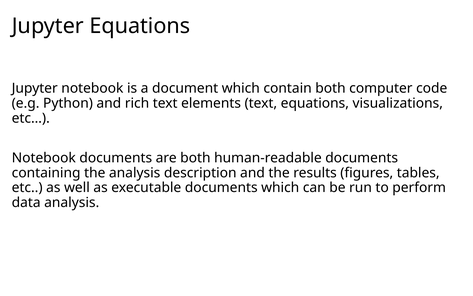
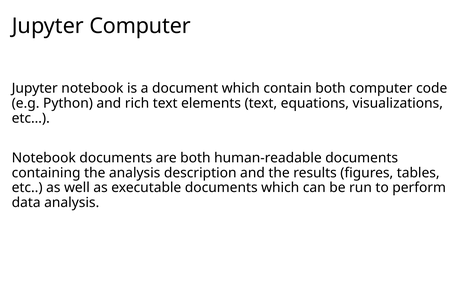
Jupyter Equations: Equations -> Computer
